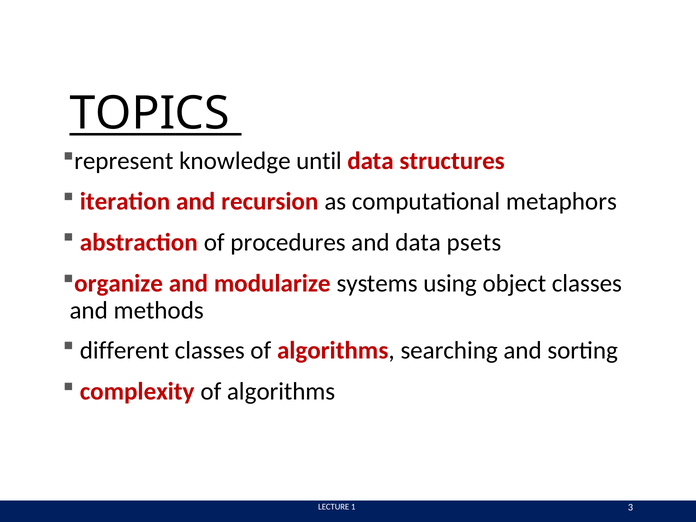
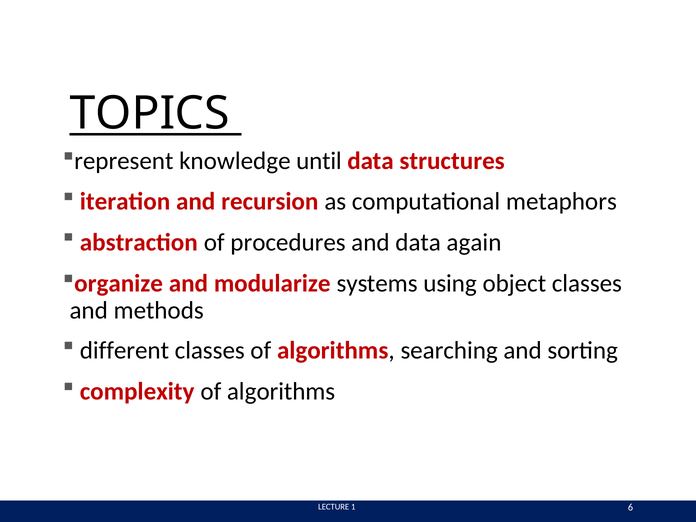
psets: psets -> again
3: 3 -> 6
